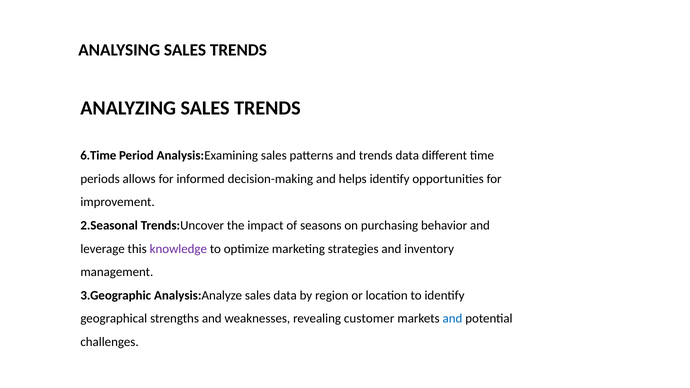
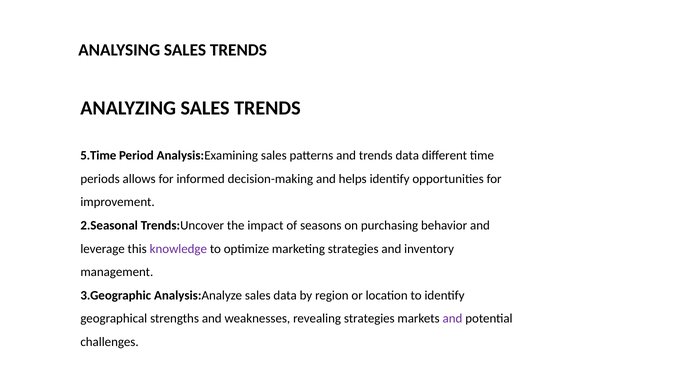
6.Time: 6.Time -> 5.Time
revealing customer: customer -> strategies
and at (452, 319) colour: blue -> purple
